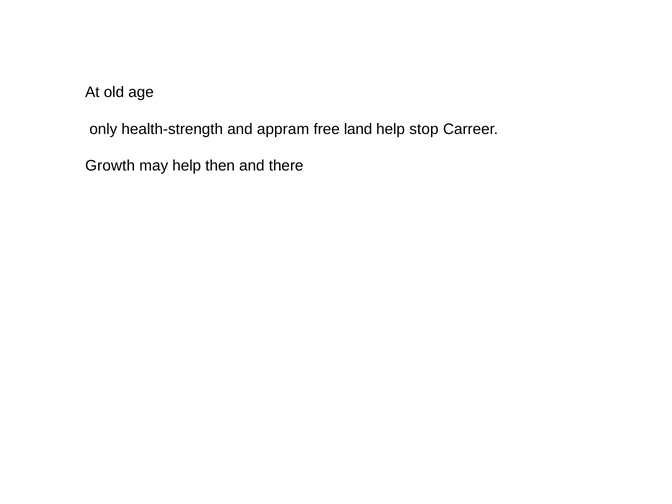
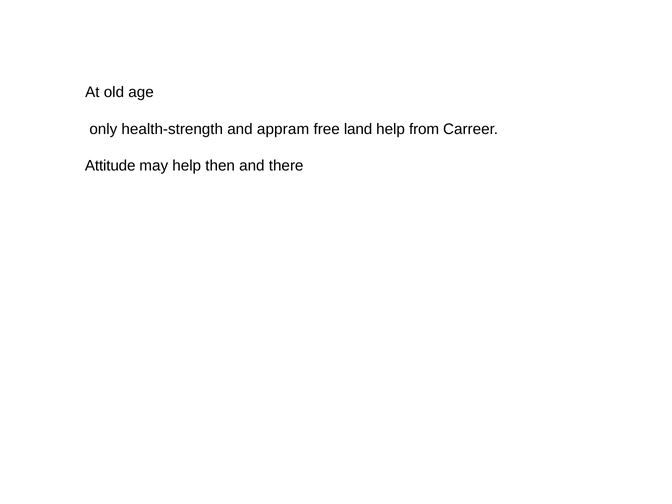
stop: stop -> from
Growth: Growth -> Attitude
